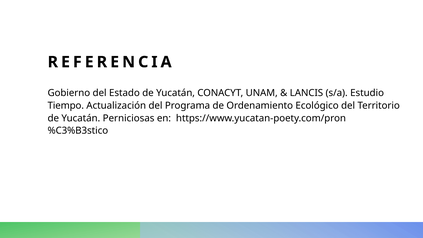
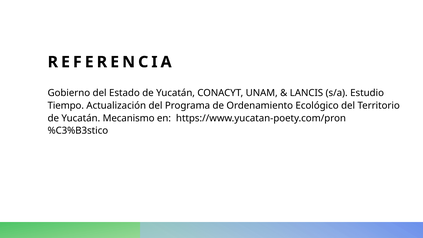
Perniciosas: Perniciosas -> Mecanismo
